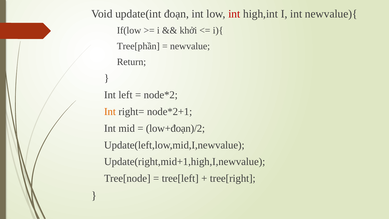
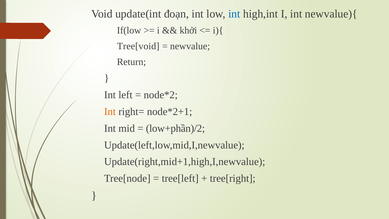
int at (234, 14) colour: red -> blue
Tree[phần: Tree[phần -> Tree[void
low+đoạn)/2: low+đoạn)/2 -> low+phần)/2
